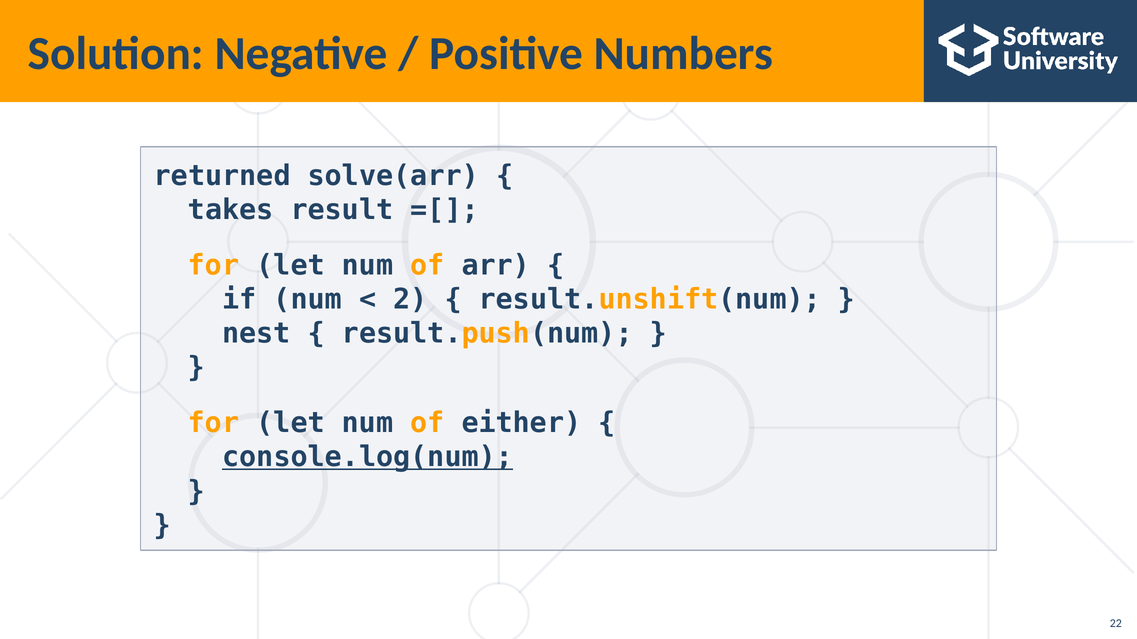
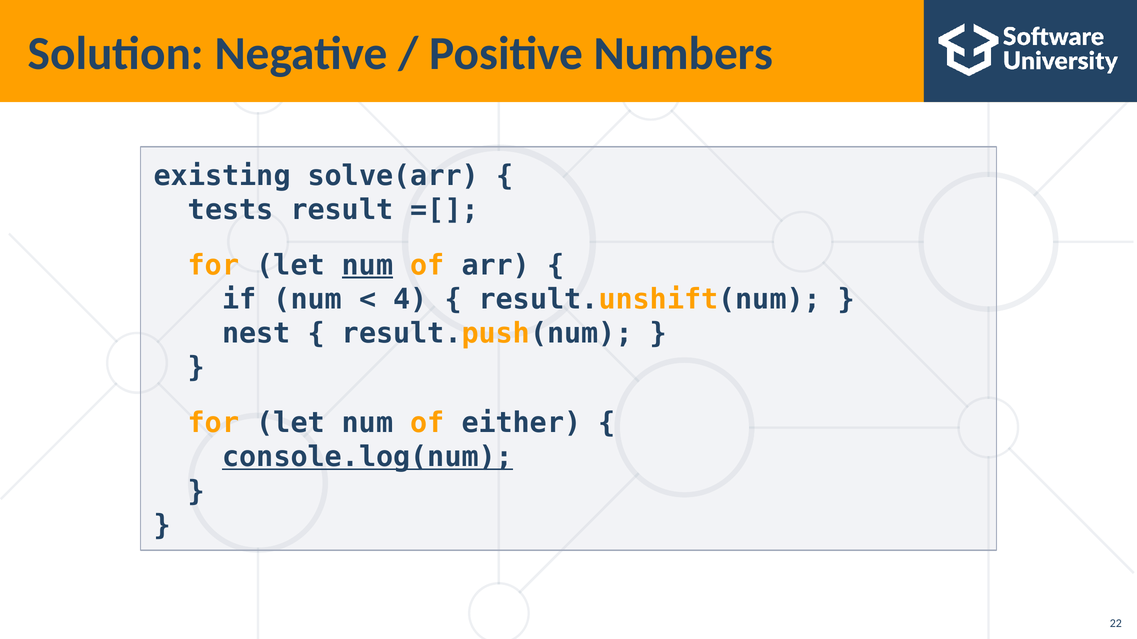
returned: returned -> existing
takes: takes -> tests
num at (368, 266) underline: none -> present
2: 2 -> 4
